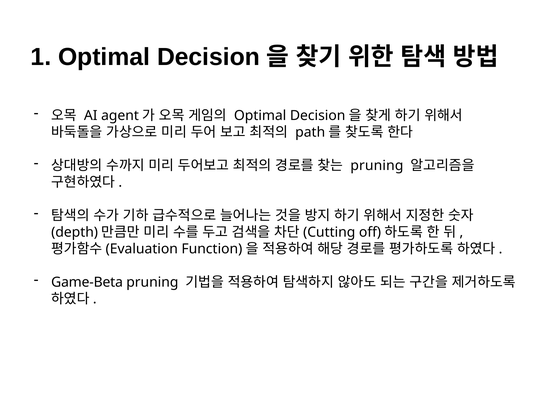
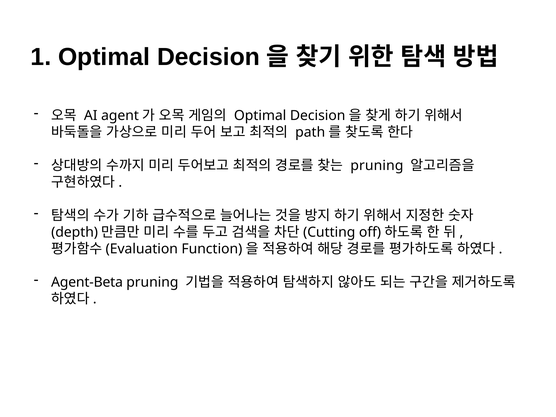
Game-Beta: Game-Beta -> Agent-Beta
